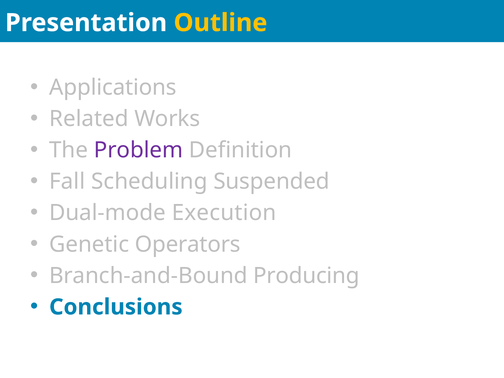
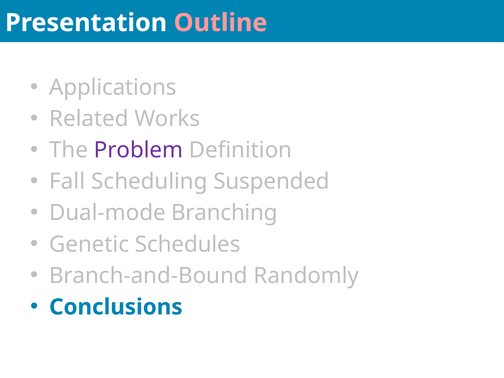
Outline colour: yellow -> pink
Execution: Execution -> Branching
Operators: Operators -> Schedules
Producing: Producing -> Randomly
